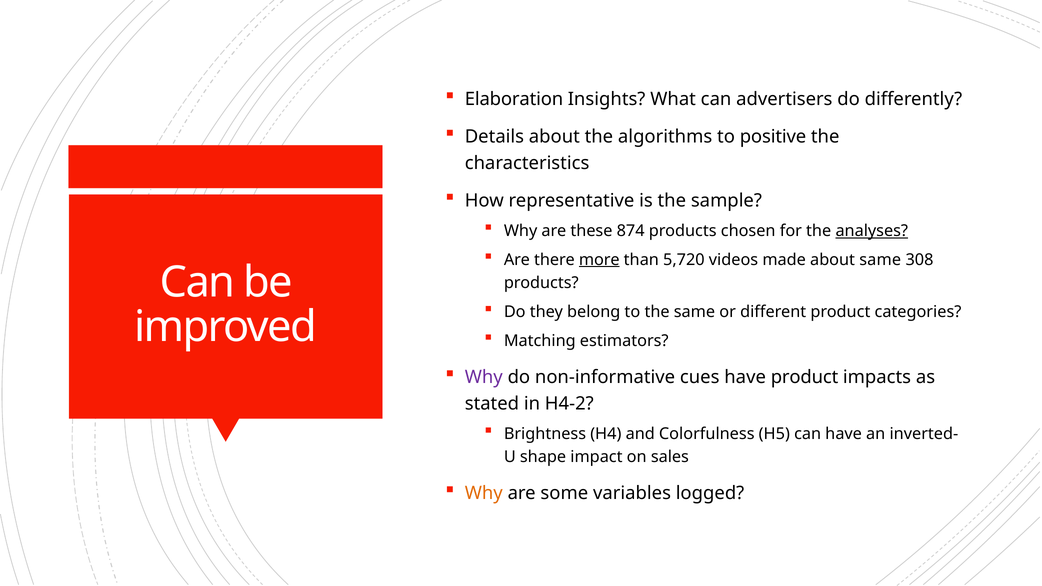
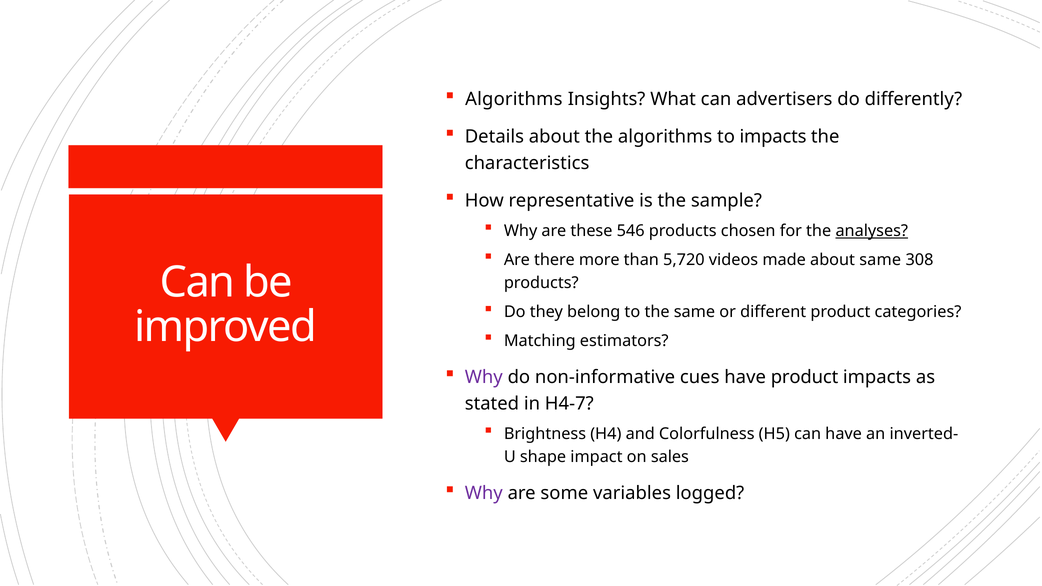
Elaboration at (514, 99): Elaboration -> Algorithms
to positive: positive -> impacts
874: 874 -> 546
more underline: present -> none
H4-2: H4-2 -> H4-7
Why at (484, 493) colour: orange -> purple
